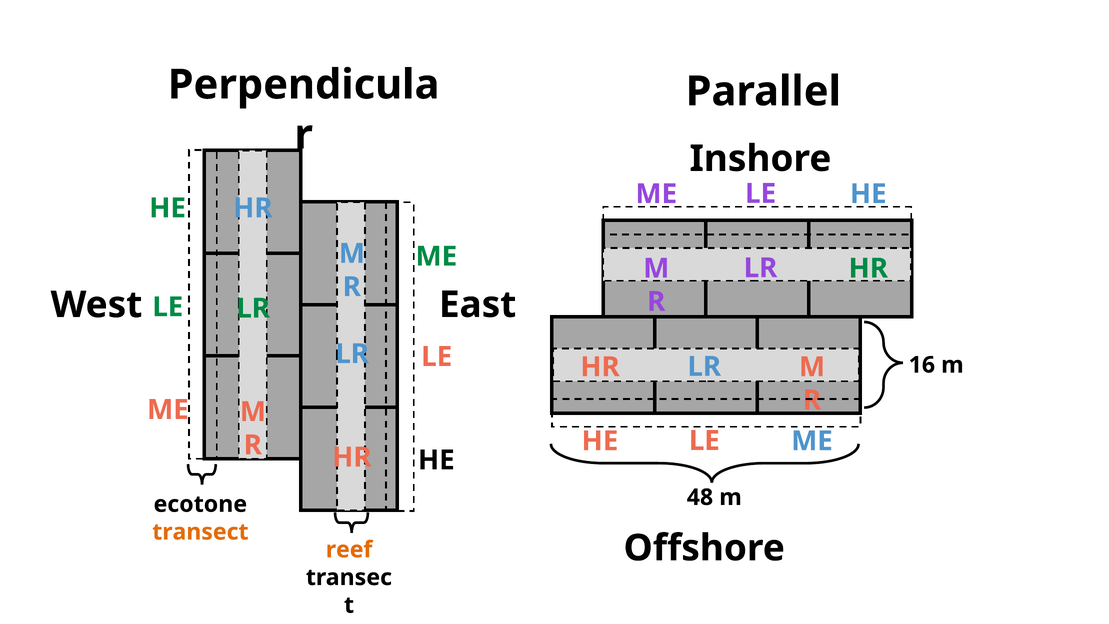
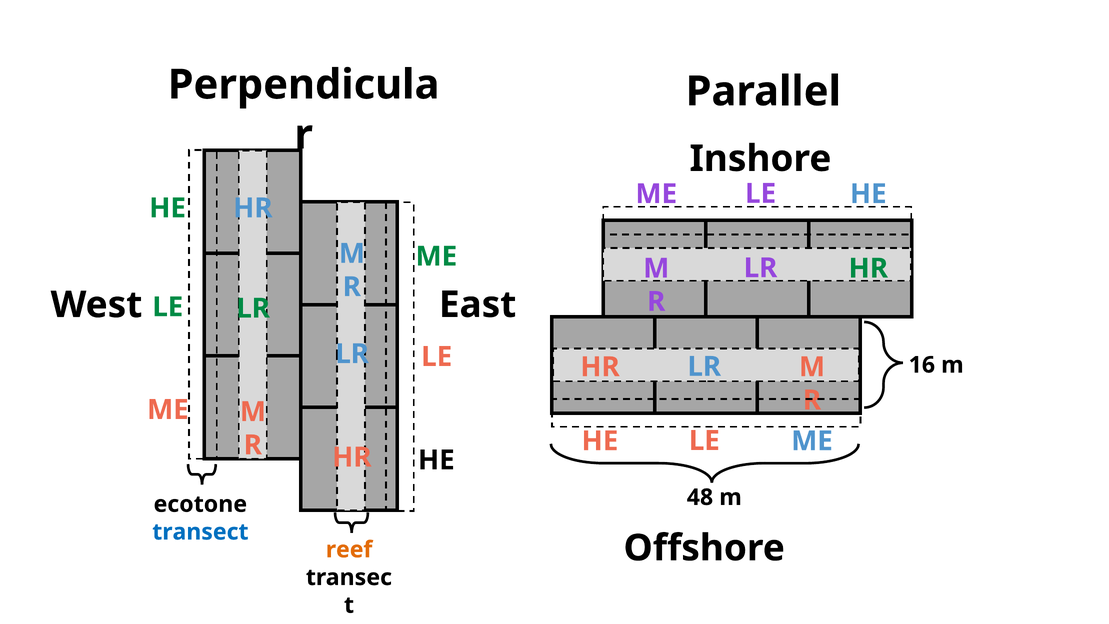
transect colour: orange -> blue
